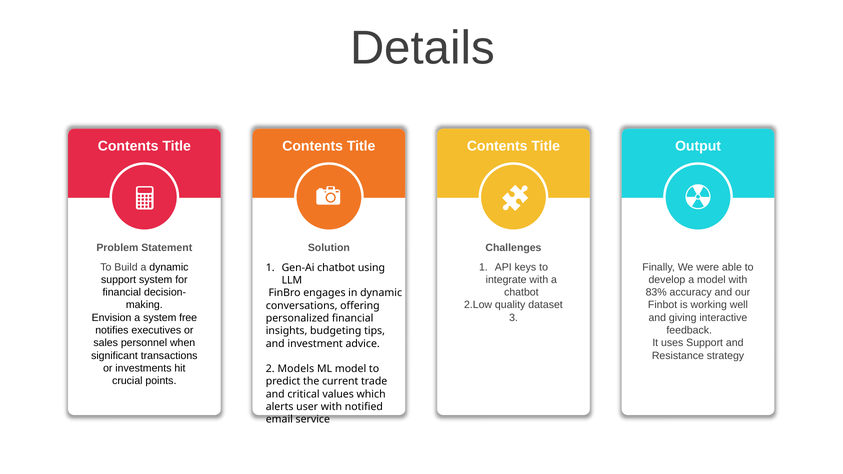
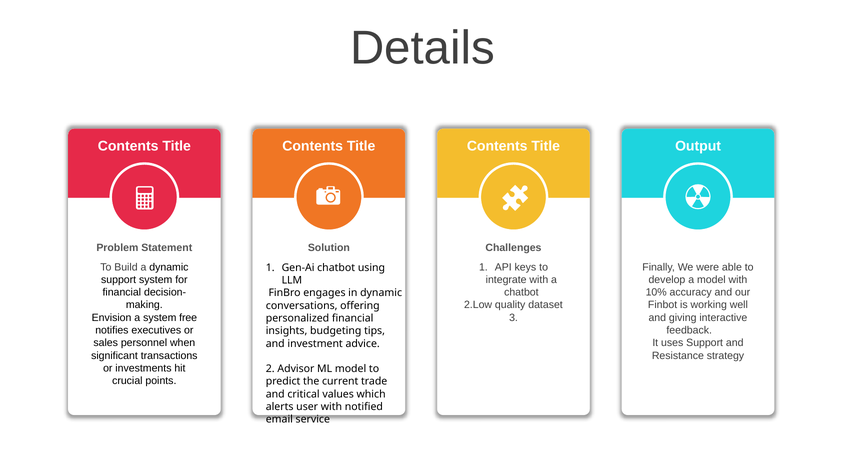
83%: 83% -> 10%
Models: Models -> Advisor
